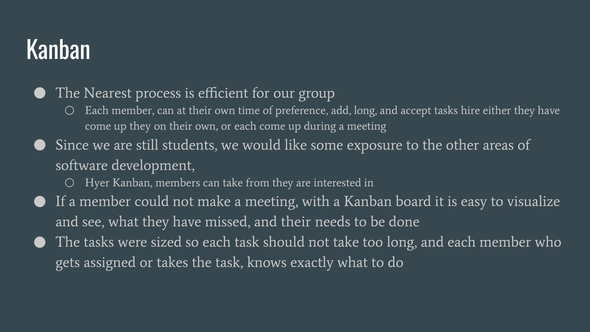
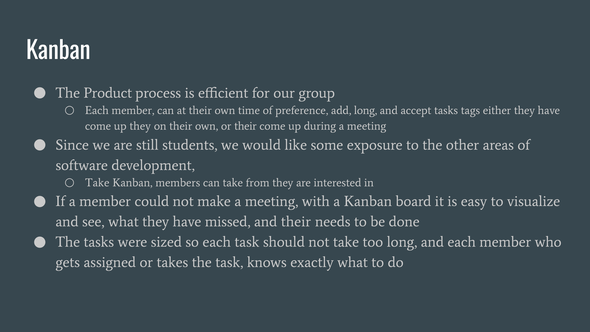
Nearest: Nearest -> Product
hire: hire -> tags
or each: each -> their
Hyer at (97, 183): Hyer -> Take
